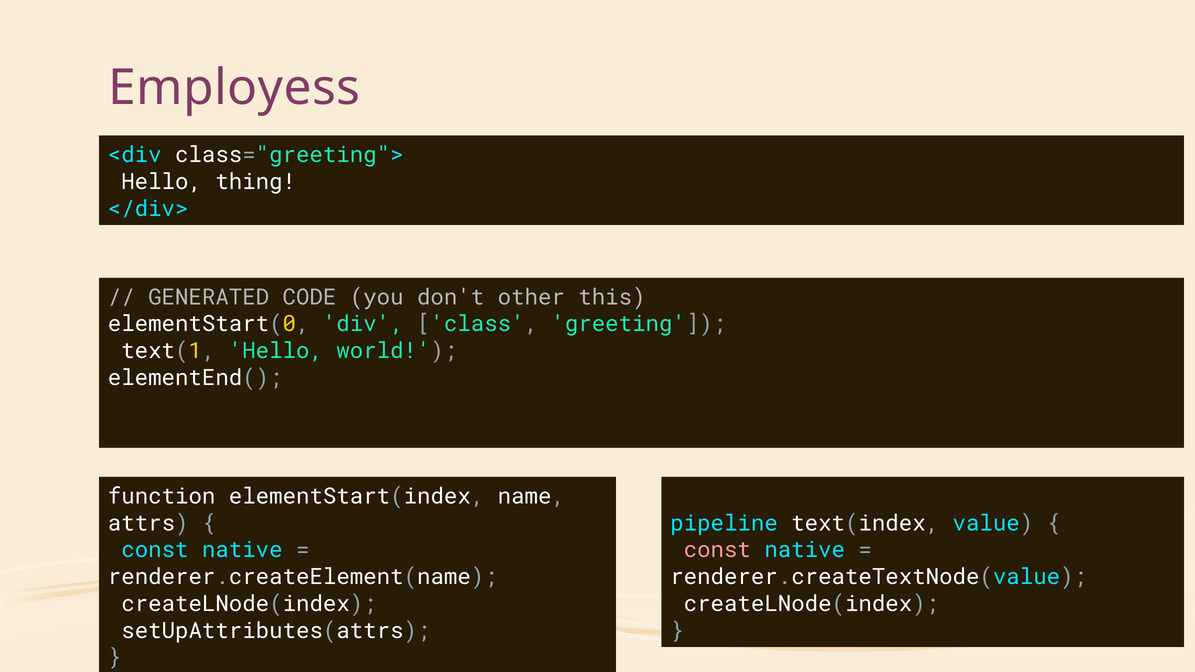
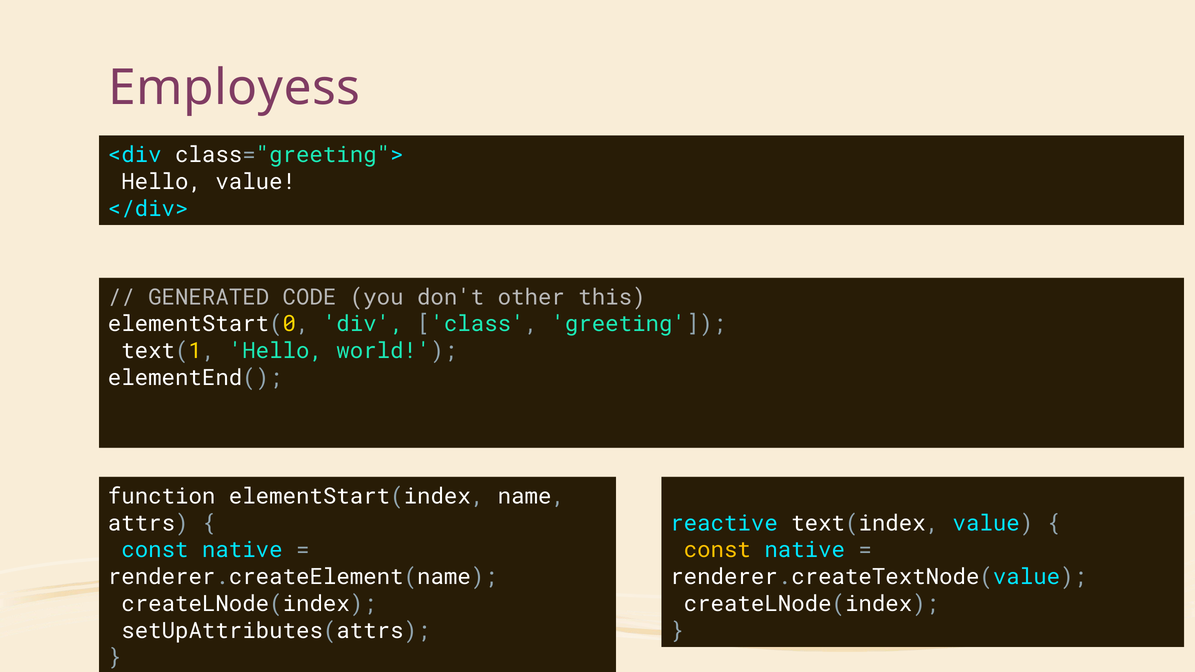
Hello thing: thing -> value
pipeline: pipeline -> reactive
const at (717, 550) colour: pink -> yellow
